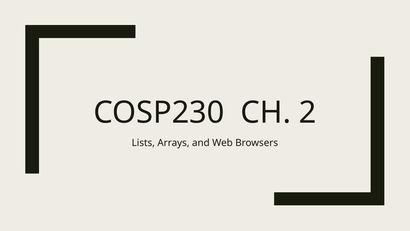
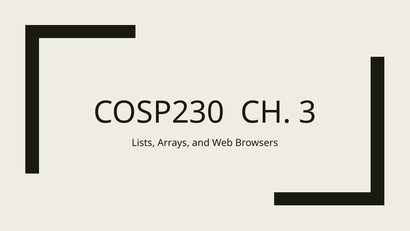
2: 2 -> 3
